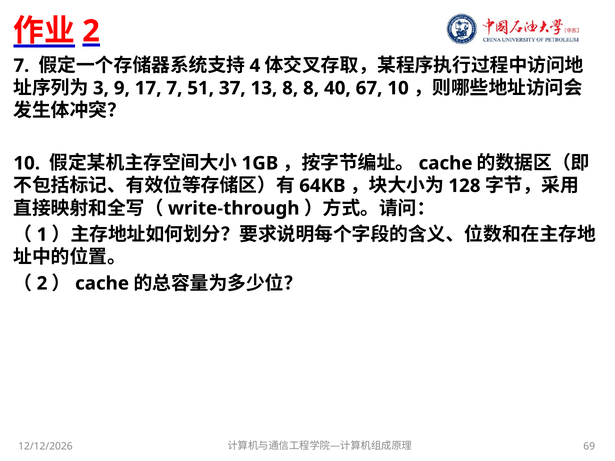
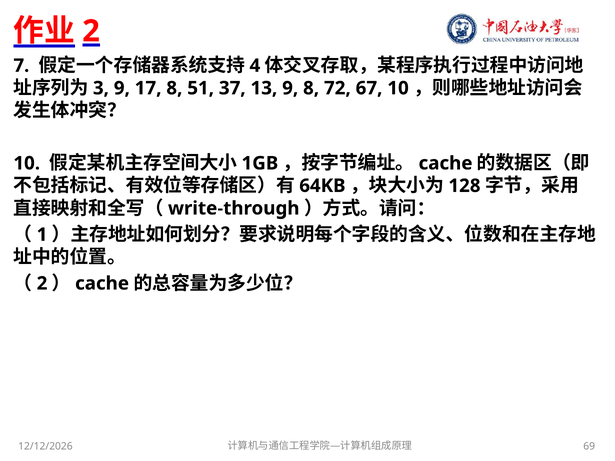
17 7: 7 -> 8
13 8: 8 -> 9
40: 40 -> 72
